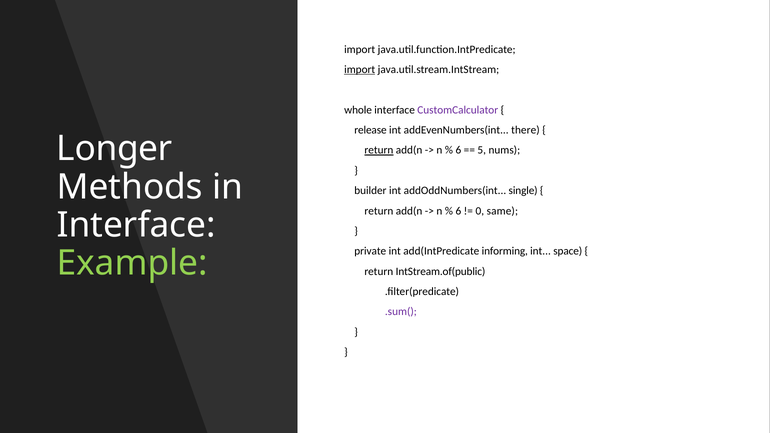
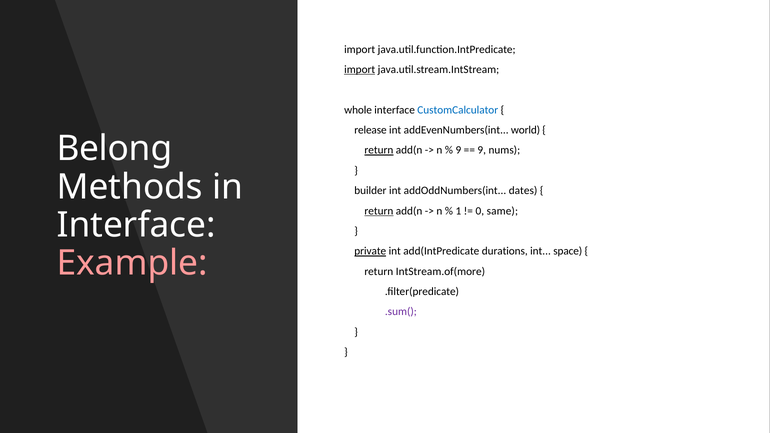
CustomCalculator colour: purple -> blue
there: there -> world
Longer: Longer -> Belong
6 at (458, 150): 6 -> 9
5 at (482, 150): 5 -> 9
single: single -> dates
return at (379, 211) underline: none -> present
6 at (458, 211): 6 -> 1
private underline: none -> present
informing: informing -> durations
Example colour: light green -> pink
IntStream.of(public: IntStream.of(public -> IntStream.of(more
